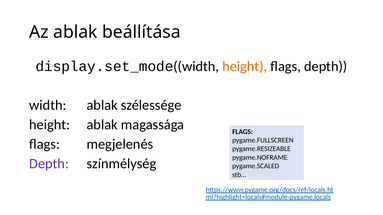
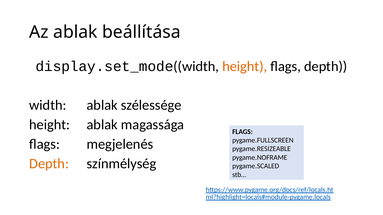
Depth at (49, 164) colour: purple -> orange
